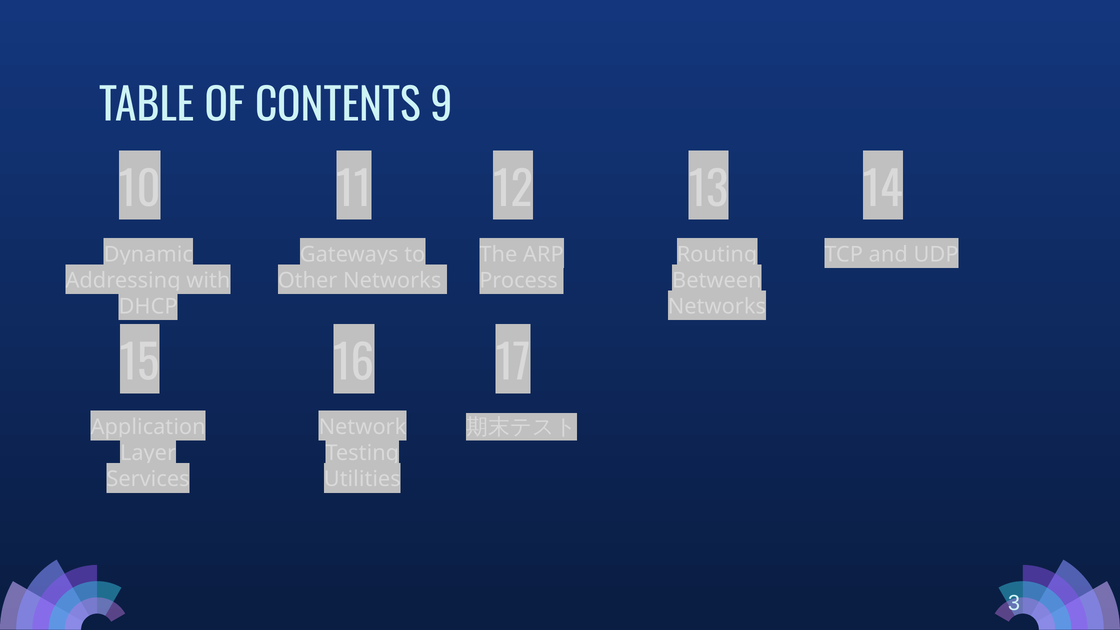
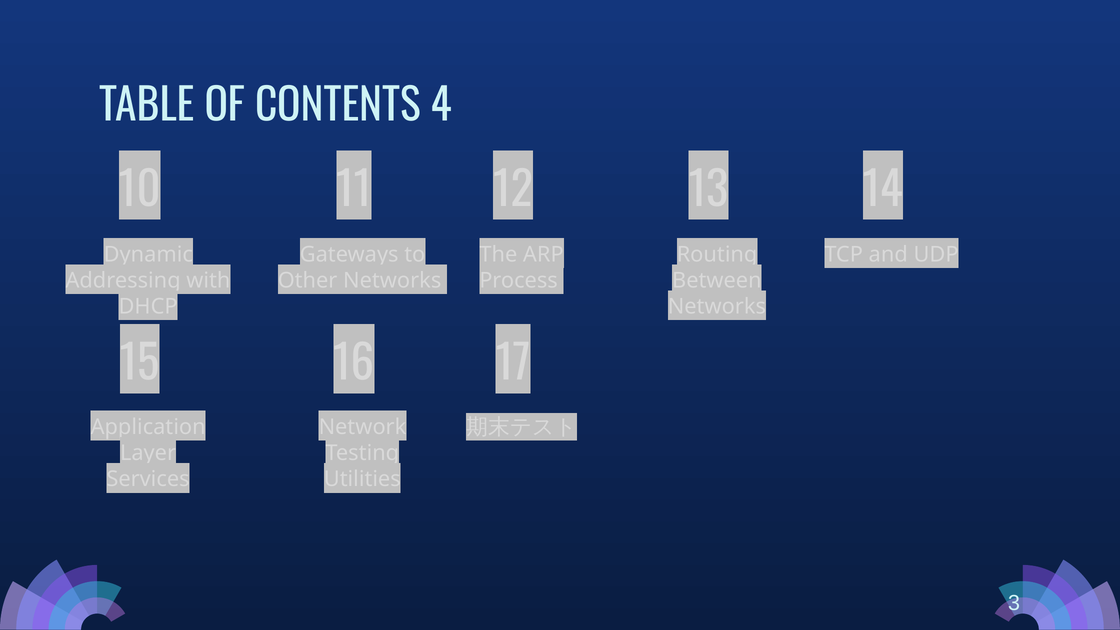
9: 9 -> 4
